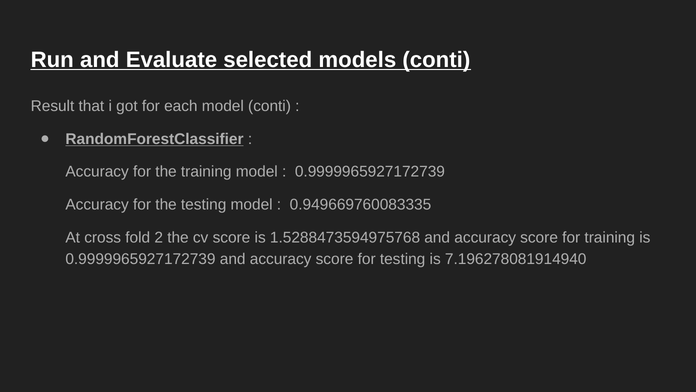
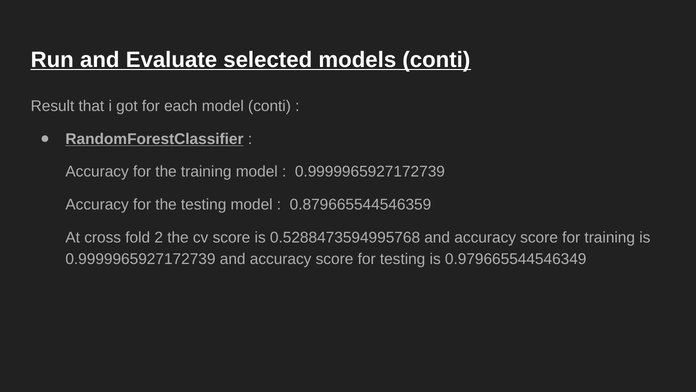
0.949669760083335: 0.949669760083335 -> 0.879665544546359
1.5288473594975768: 1.5288473594975768 -> 0.5288473594995768
7.196278081914940: 7.196278081914940 -> 0.979665544546349
